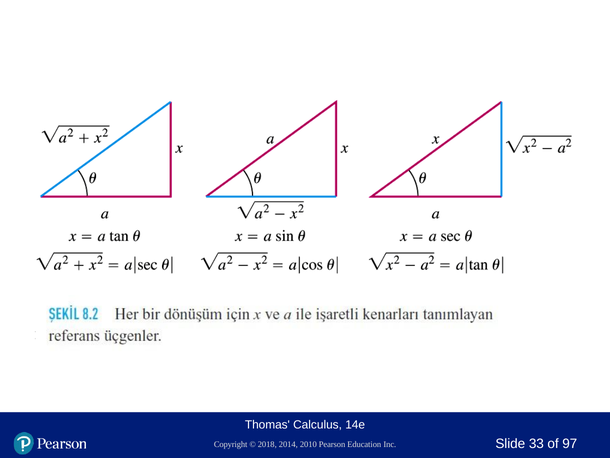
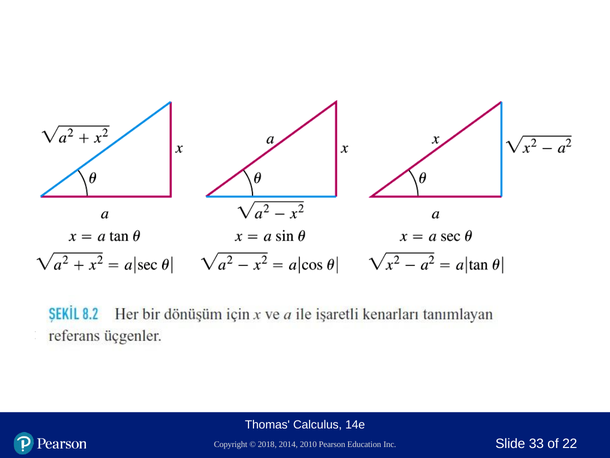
97: 97 -> 22
